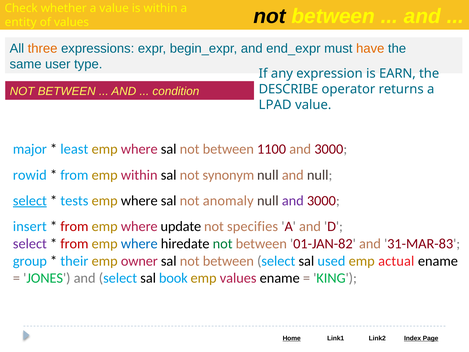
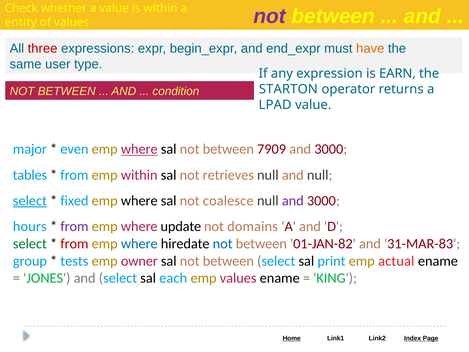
not at (270, 16) colour: black -> purple
three colour: orange -> red
DESCRIBE: DESCRIBE -> STARTON
least: least -> even
where at (139, 149) underline: none -> present
1100: 1100 -> 7909
rowid: rowid -> tables
synonym: synonym -> retrieves
tests: tests -> fixed
anomaly: anomaly -> coalesce
insert: insert -> hours
from at (74, 226) colour: red -> purple
specifies: specifies -> domains
select at (30, 244) colour: purple -> green
not at (223, 244) colour: green -> blue
their: their -> tests
used: used -> print
book: book -> each
